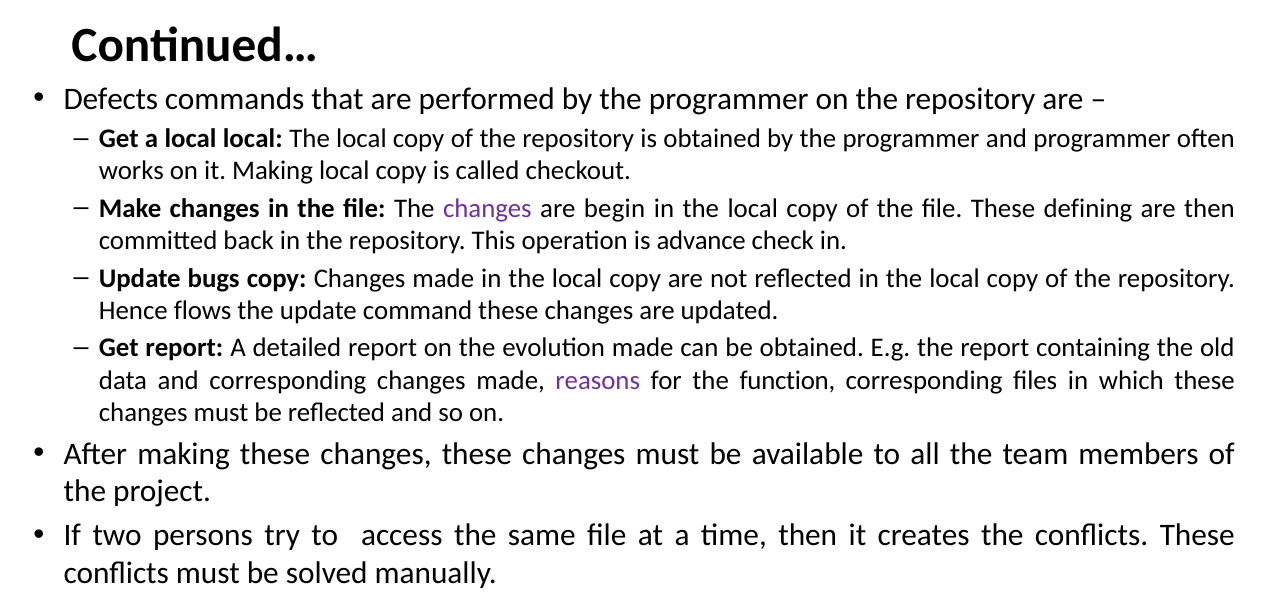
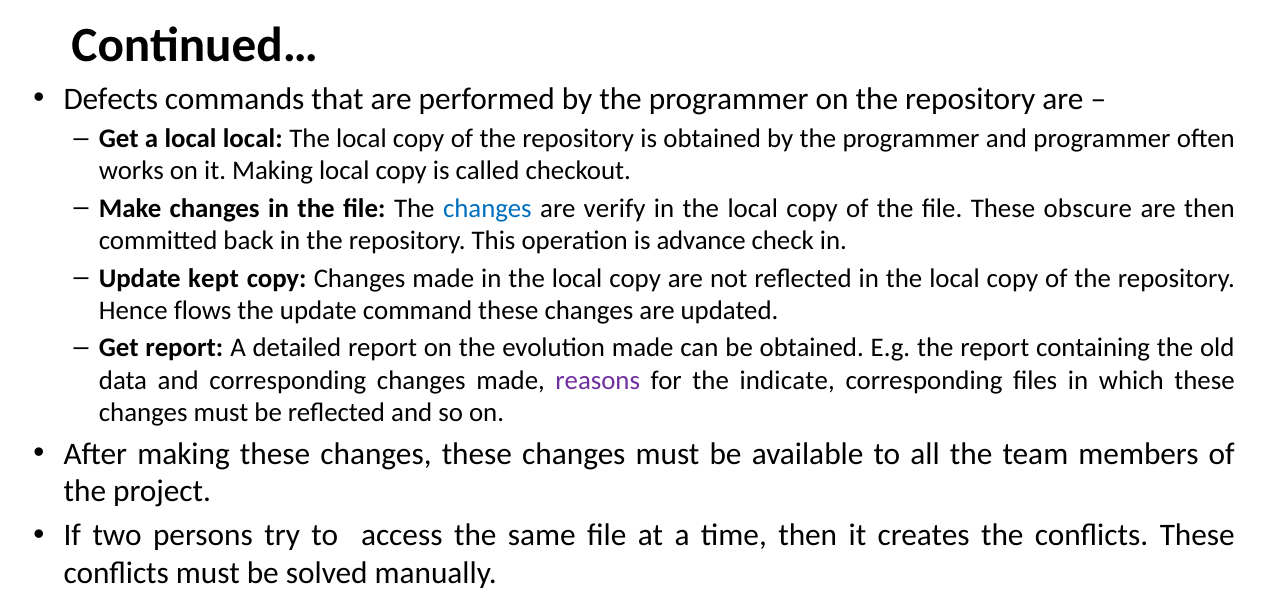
changes at (487, 209) colour: purple -> blue
begin: begin -> verify
defining: defining -> obscure
bugs: bugs -> kept
function: function -> indicate
